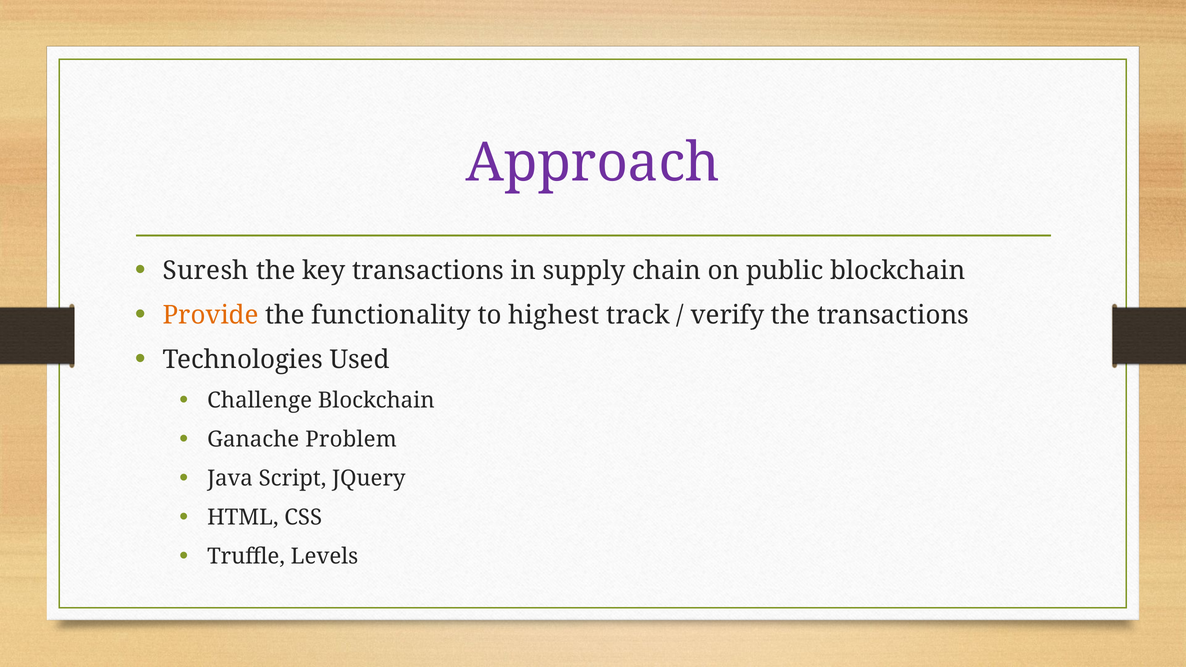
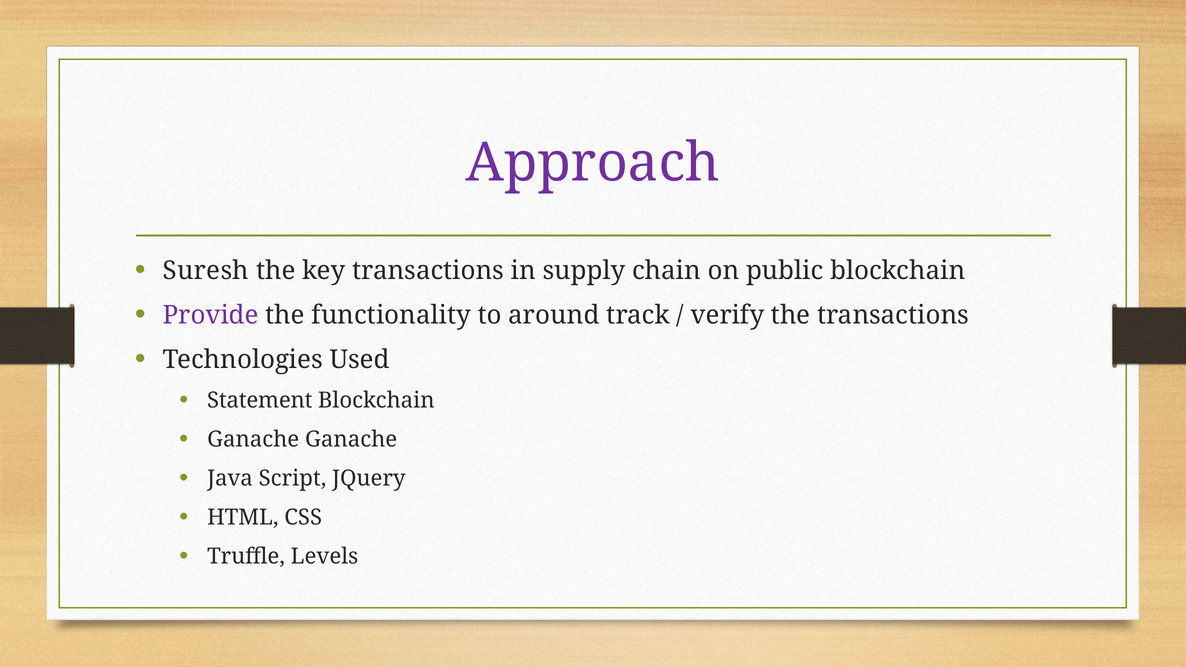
Provide colour: orange -> purple
highest: highest -> around
Challenge: Challenge -> Statement
Ganache Problem: Problem -> Ganache
